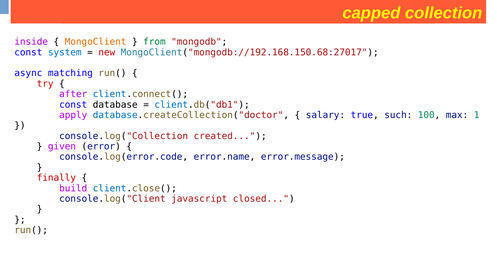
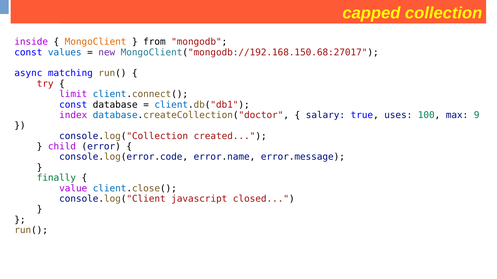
from colour: green -> black
system: system -> values
new colour: red -> purple
after: after -> limit
apply: apply -> index
such: such -> uses
1: 1 -> 9
given: given -> child
finally colour: red -> green
build: build -> value
